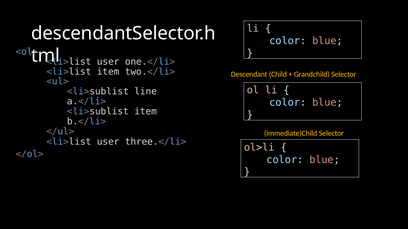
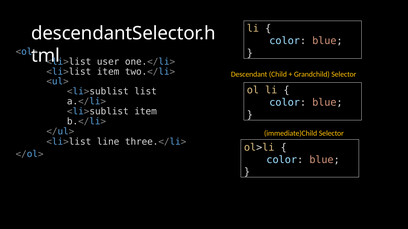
line: line -> list
user at (108, 142): user -> line
